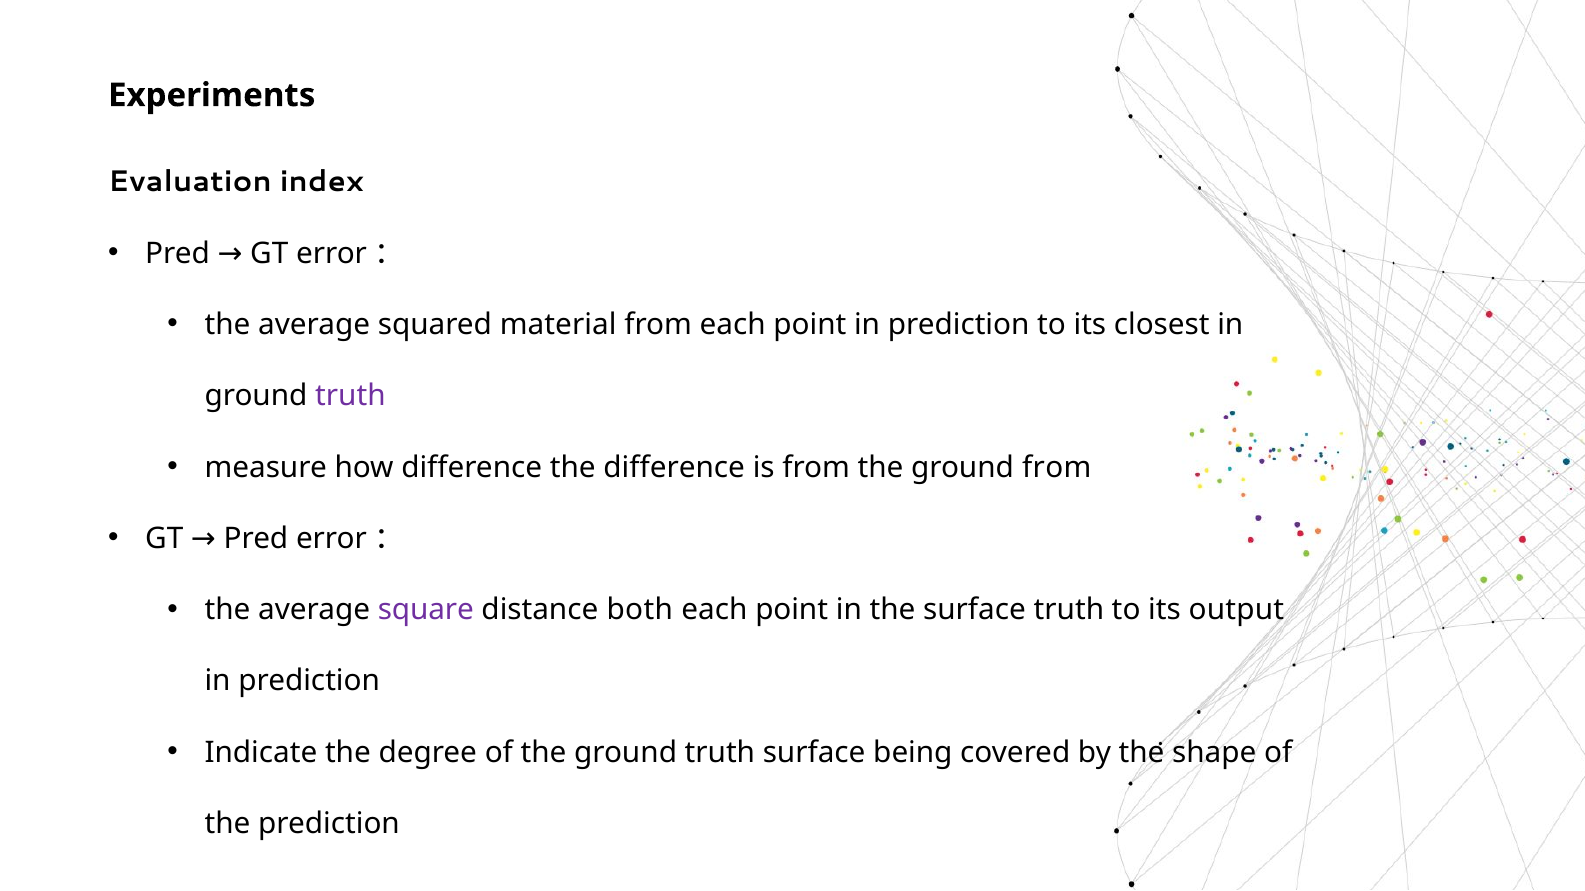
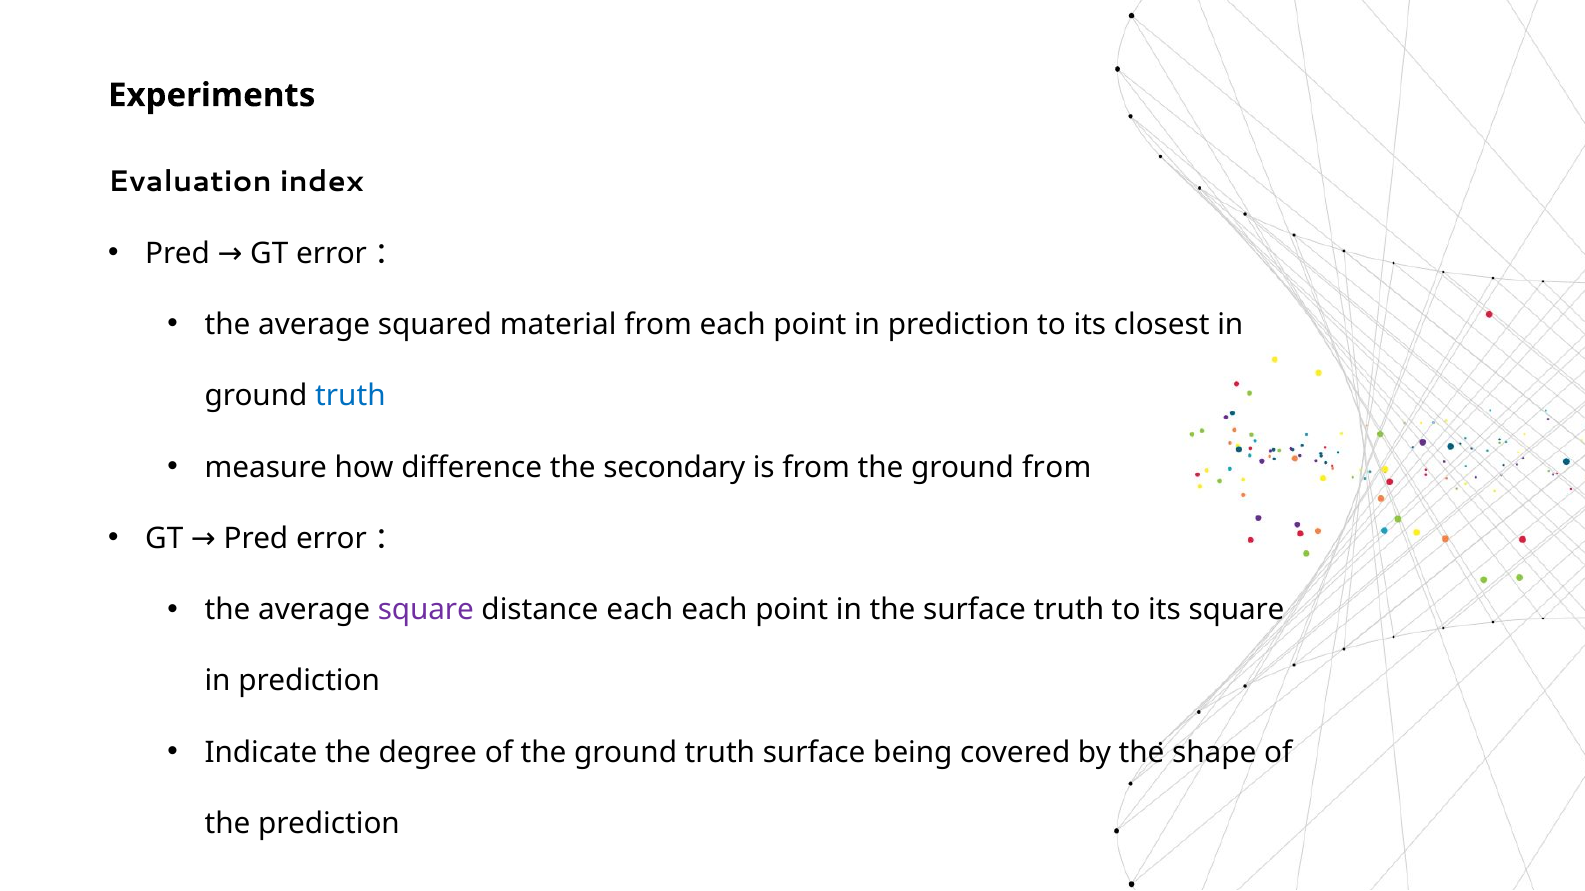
truth at (350, 396) colour: purple -> blue
the difference: difference -> secondary
distance both: both -> each
its output: output -> square
